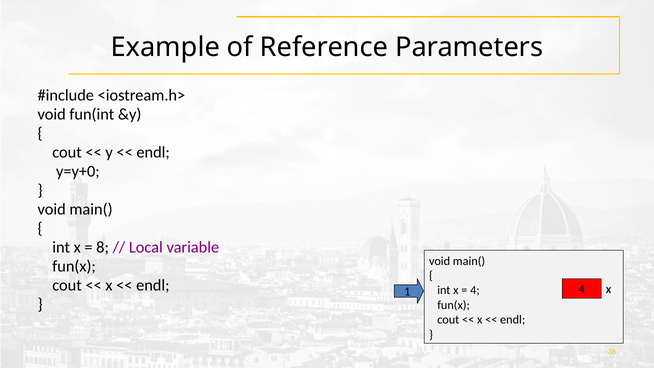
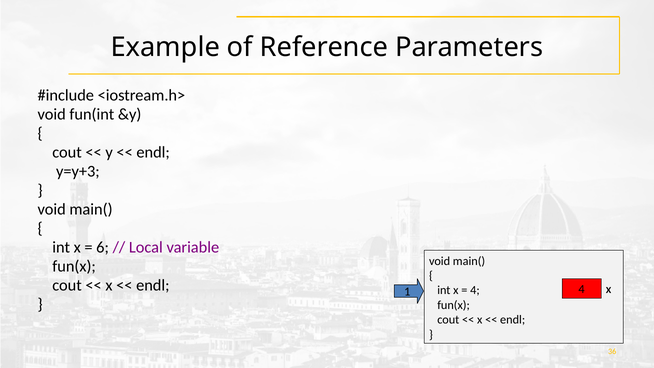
y=y+0: y=y+0 -> y=y+3
8: 8 -> 6
